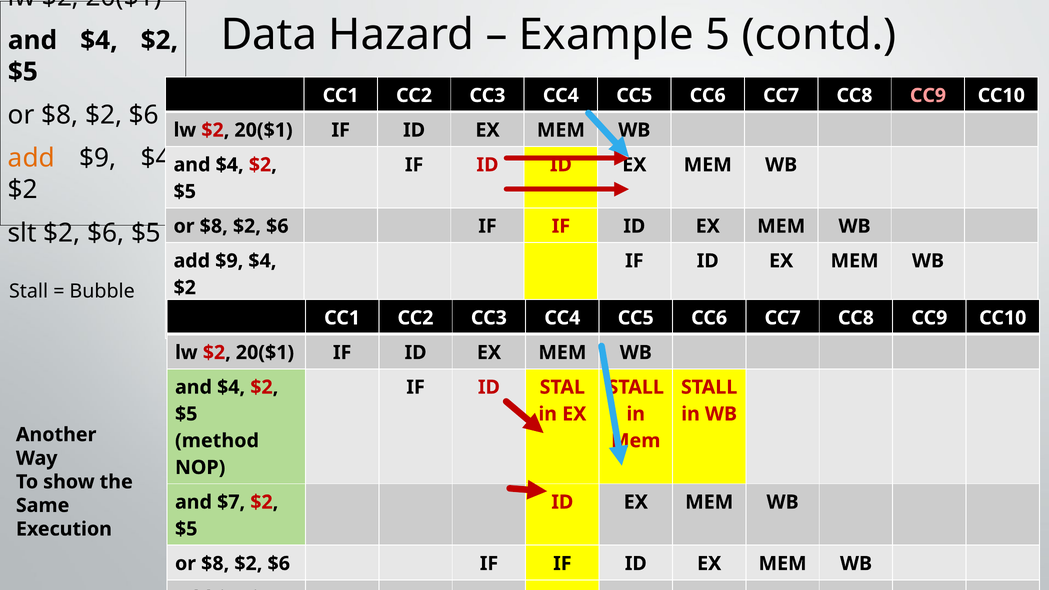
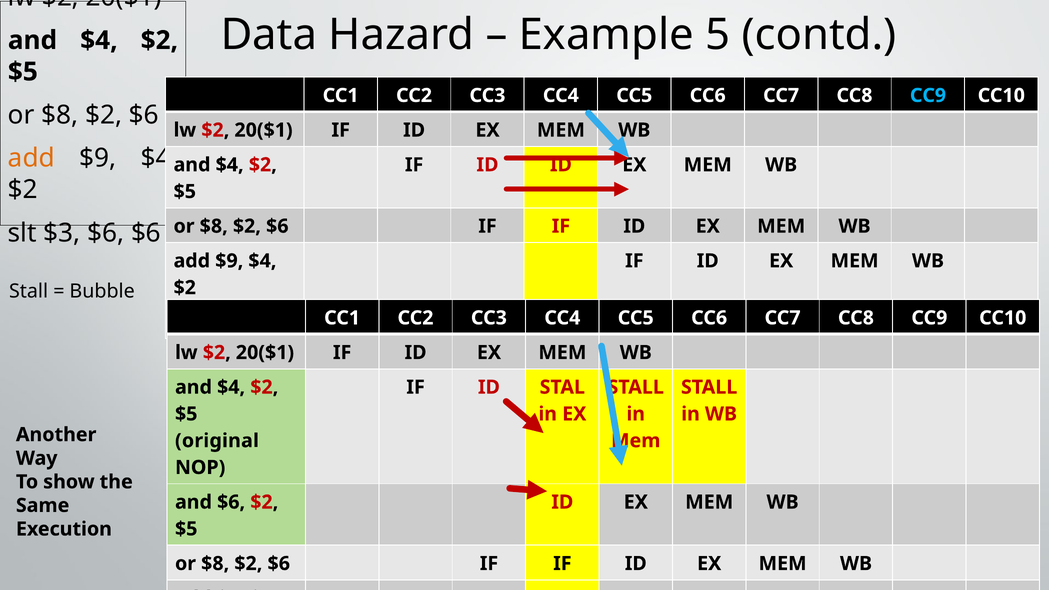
CC9 at (928, 96) colour: pink -> light blue
slt $2: $2 -> $3
$6 $5: $5 -> $6
method: method -> original
and $7: $7 -> $6
